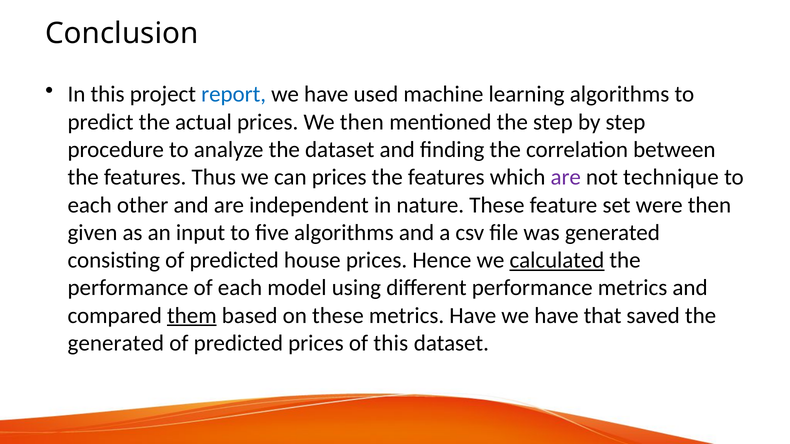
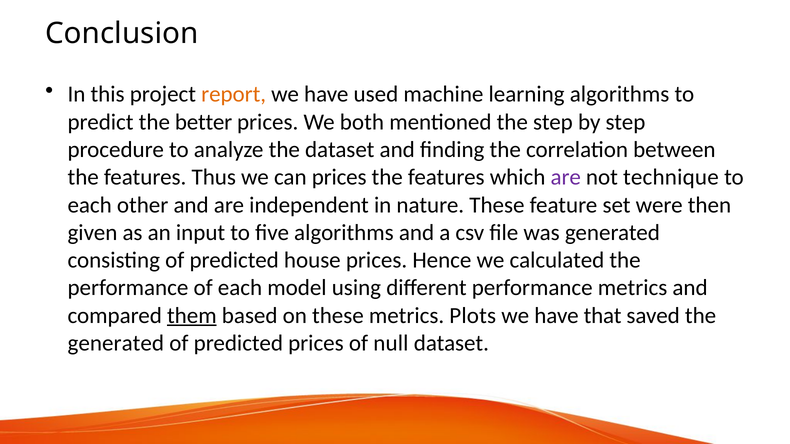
report colour: blue -> orange
actual: actual -> better
We then: then -> both
calculated underline: present -> none
metrics Have: Have -> Plots
of this: this -> null
